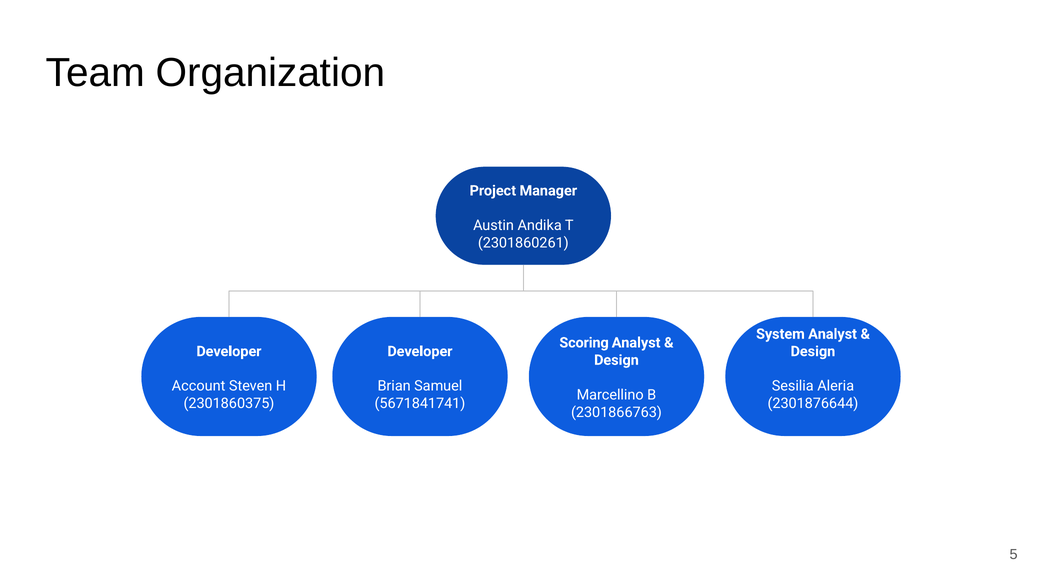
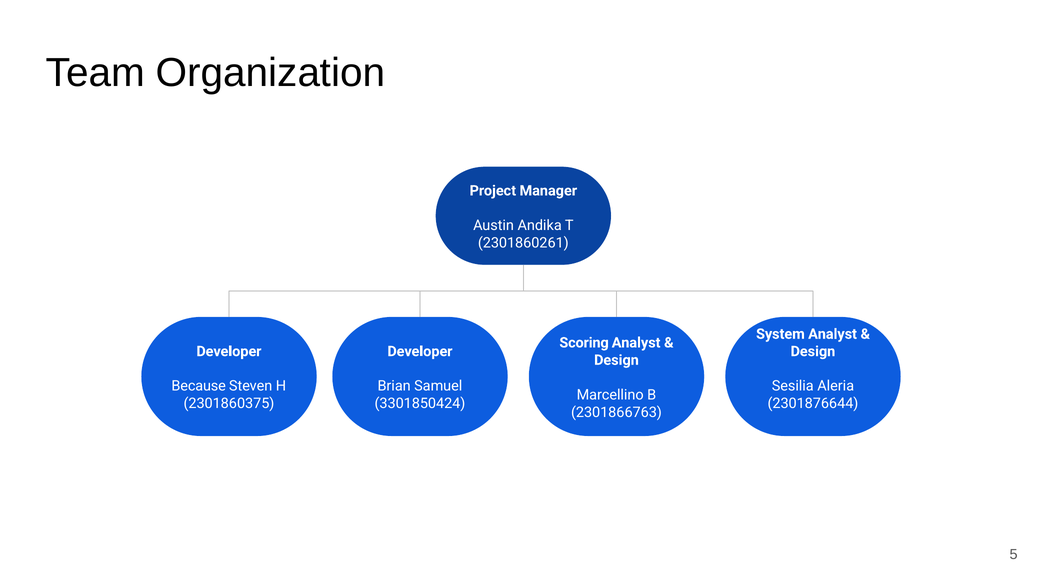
Account: Account -> Because
5671841741: 5671841741 -> 3301850424
